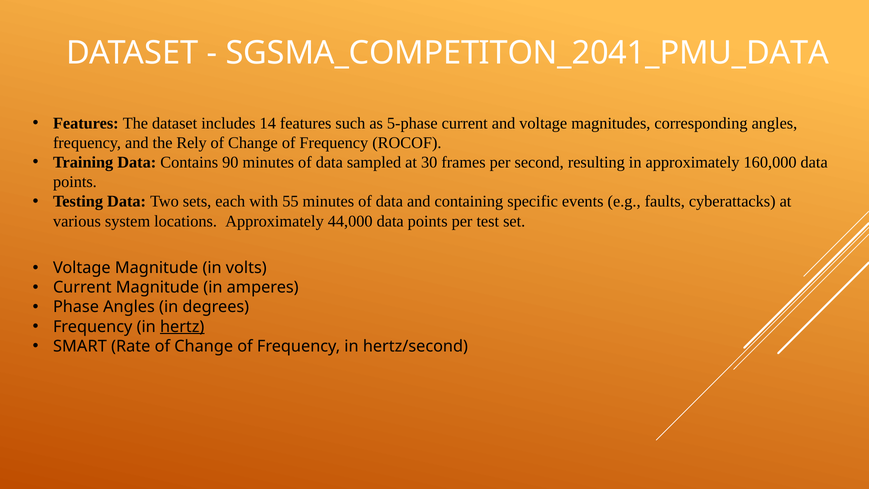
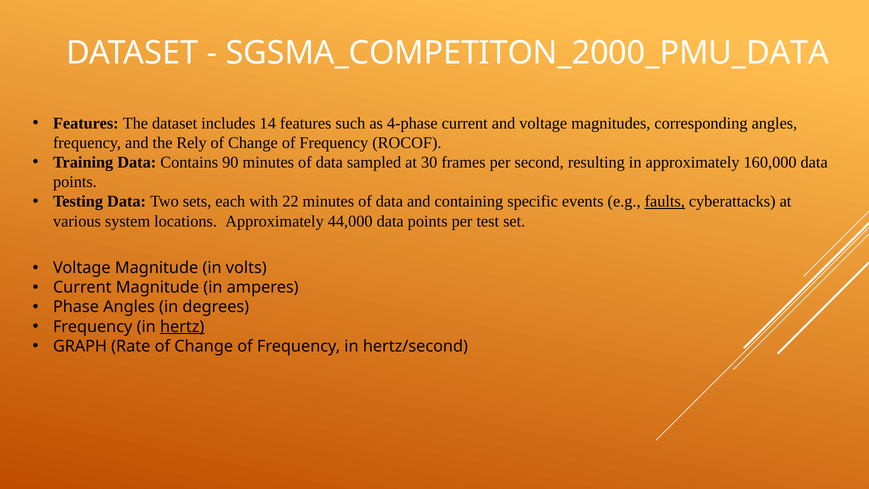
SGSMA_COMPETITON_2041_PMU_DATA: SGSMA_COMPETITON_2041_PMU_DATA -> SGSMA_COMPETITON_2000_PMU_DATA
5-phase: 5-phase -> 4-phase
55: 55 -> 22
faults underline: none -> present
SMART: SMART -> GRAPH
